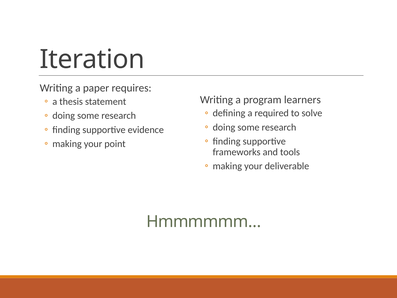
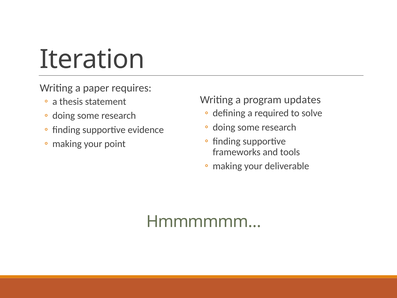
learners: learners -> updates
